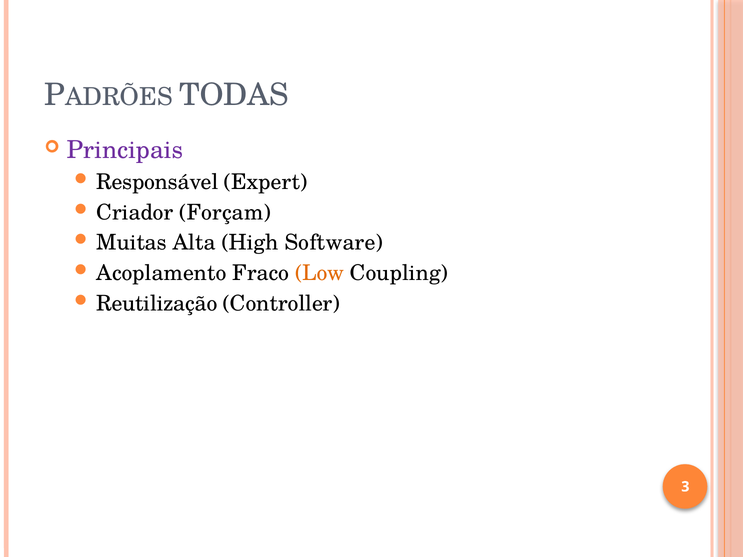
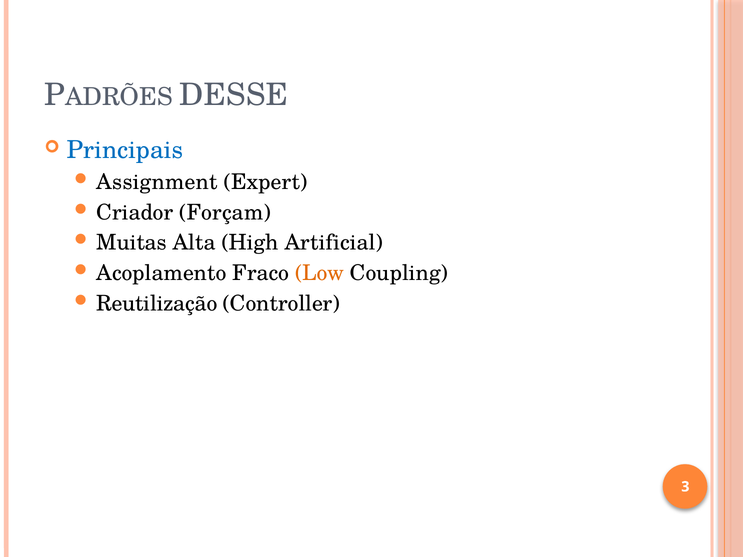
TODAS: TODAS -> DESSE
Principais colour: purple -> blue
Responsável: Responsável -> Assignment
Software: Software -> Artificial
